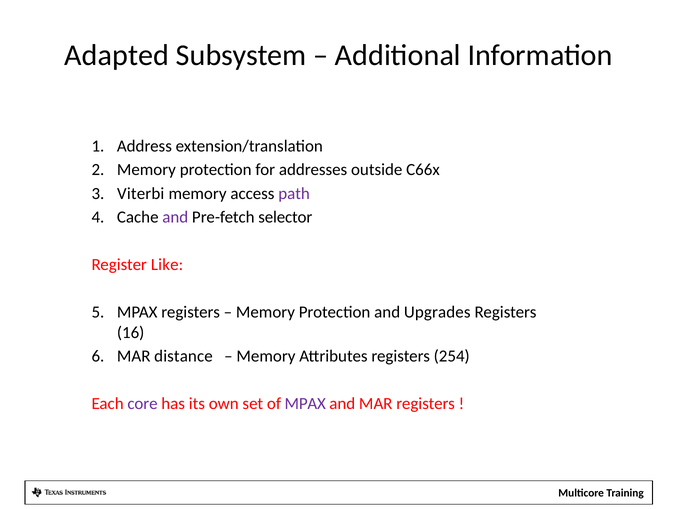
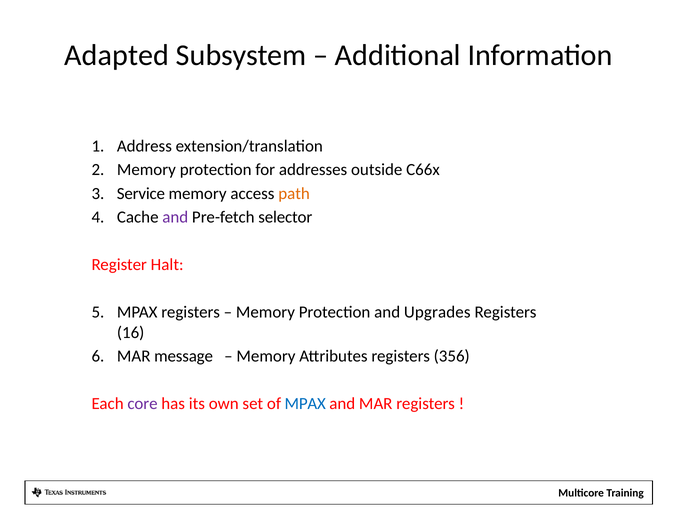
Viterbi: Viterbi -> Service
path colour: purple -> orange
Like: Like -> Halt
distance: distance -> message
254: 254 -> 356
MPAX at (305, 403) colour: purple -> blue
